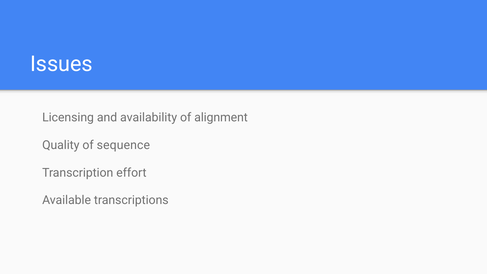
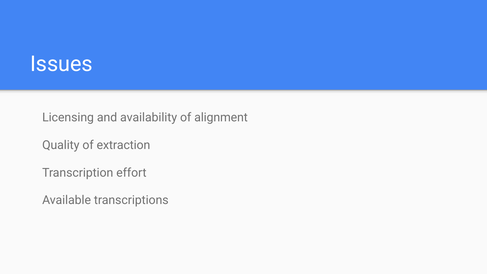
sequence: sequence -> extraction
